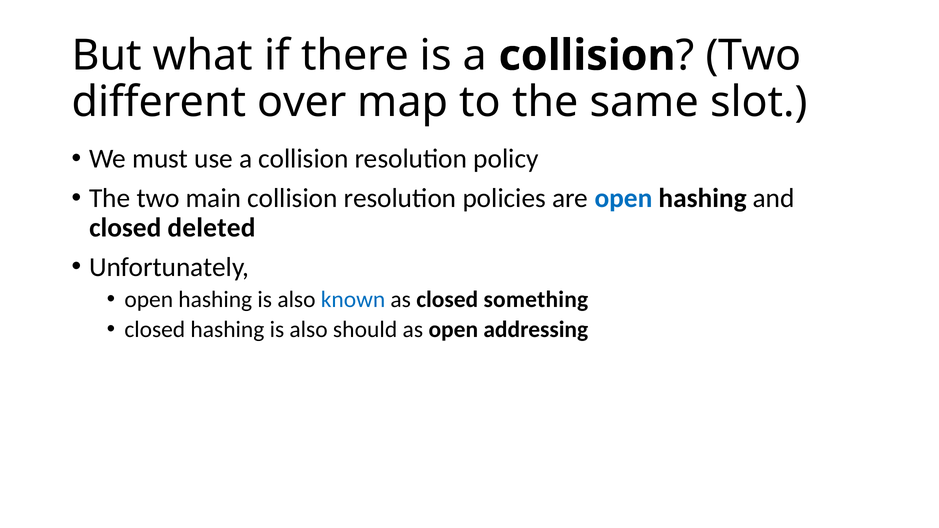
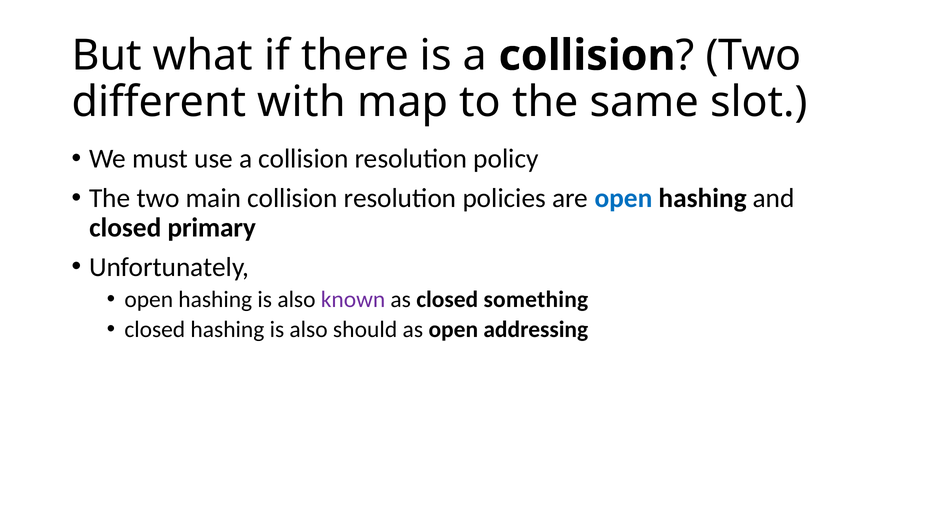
over: over -> with
deleted: deleted -> primary
known colour: blue -> purple
